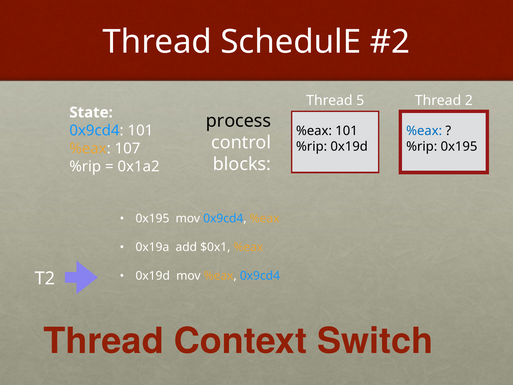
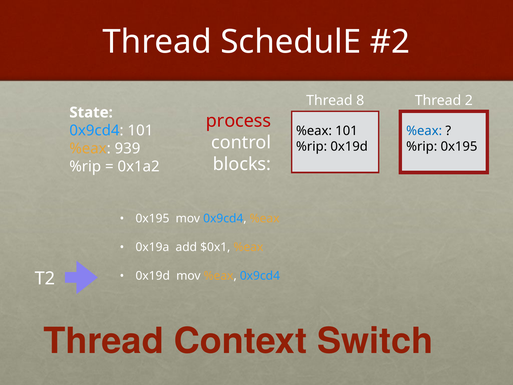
5: 5 -> 8
process colour: black -> red
107: 107 -> 939
